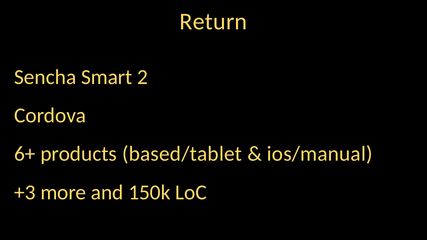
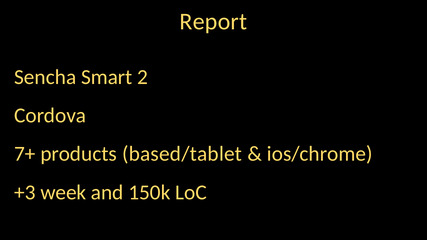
Return: Return -> Report
6+: 6+ -> 7+
ios/manual: ios/manual -> ios/chrome
more: more -> week
